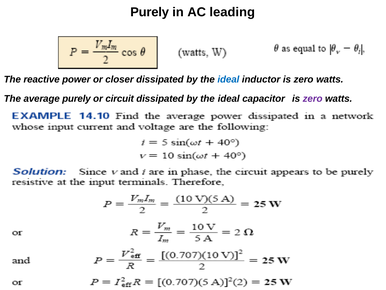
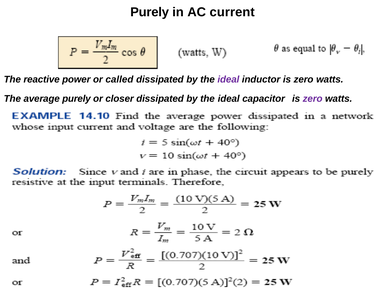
leading: leading -> current
closer: closer -> called
ideal at (228, 79) colour: blue -> purple
circuit: circuit -> closer
